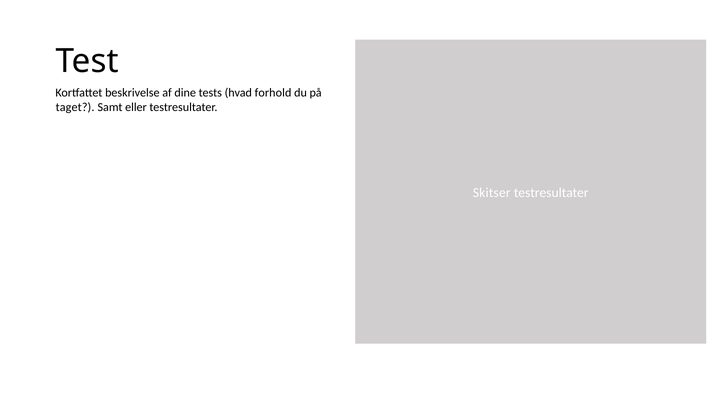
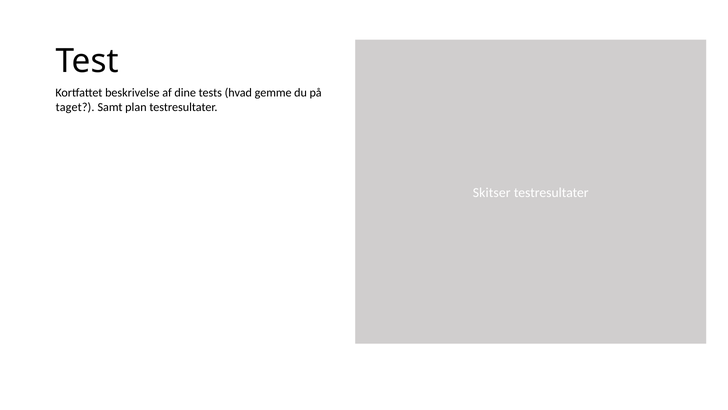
forhold: forhold -> gemme
eller: eller -> plan
